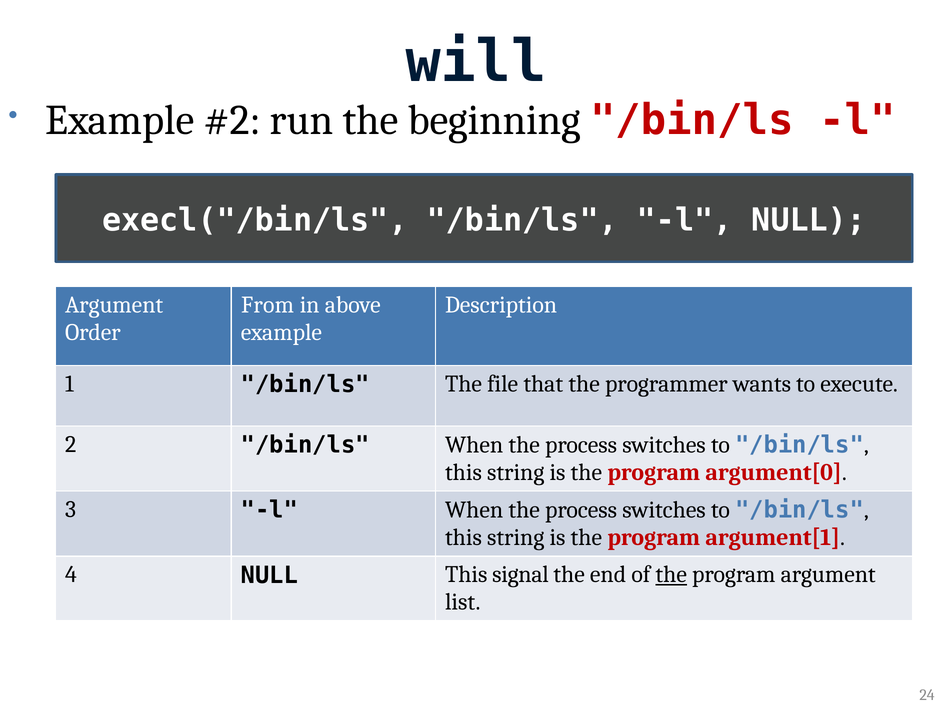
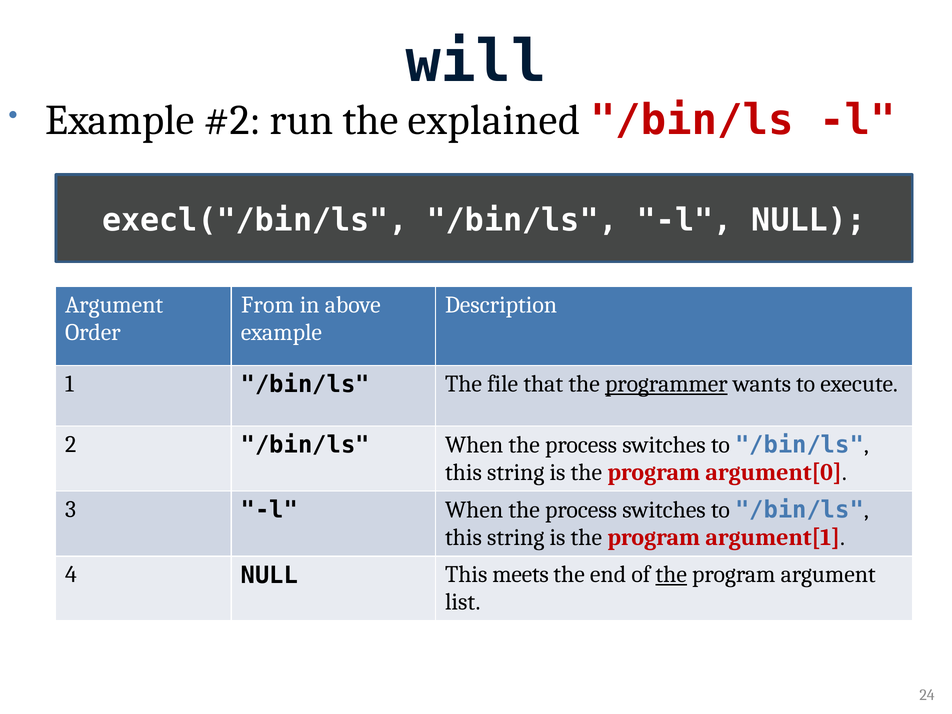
beginning: beginning -> explained
programmer underline: none -> present
signal: signal -> meets
